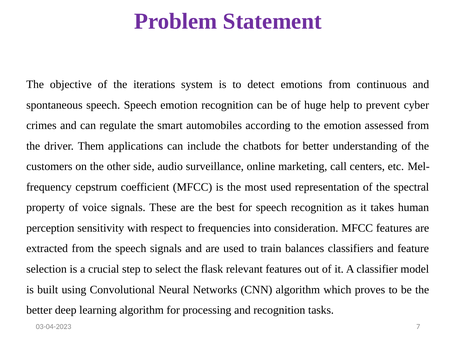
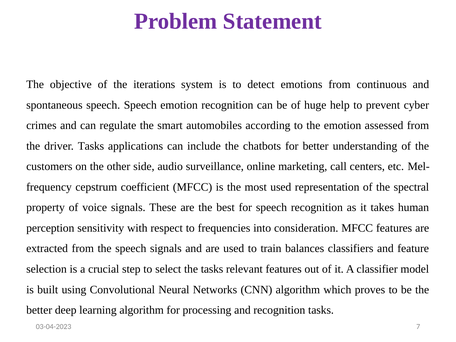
driver Them: Them -> Tasks
the flask: flask -> tasks
